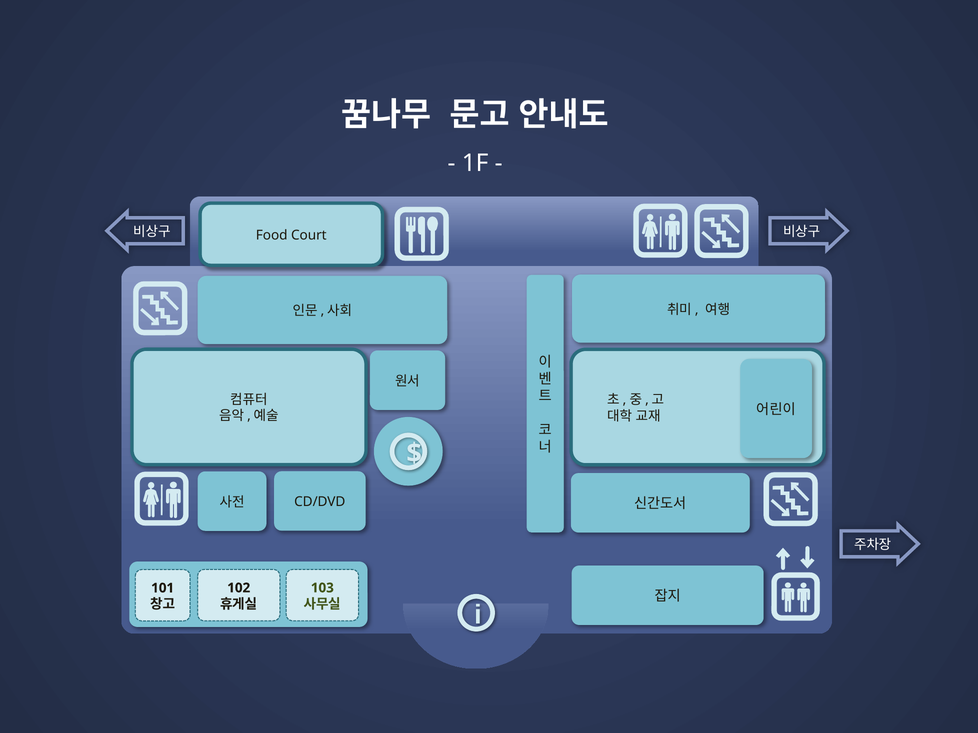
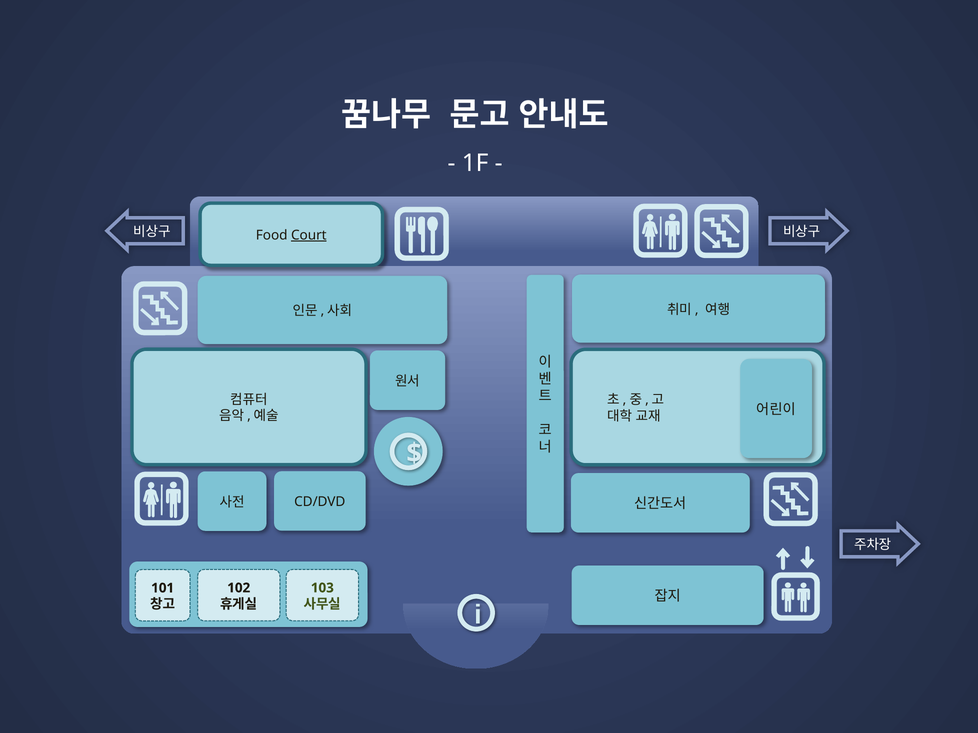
Court underline: none -> present
